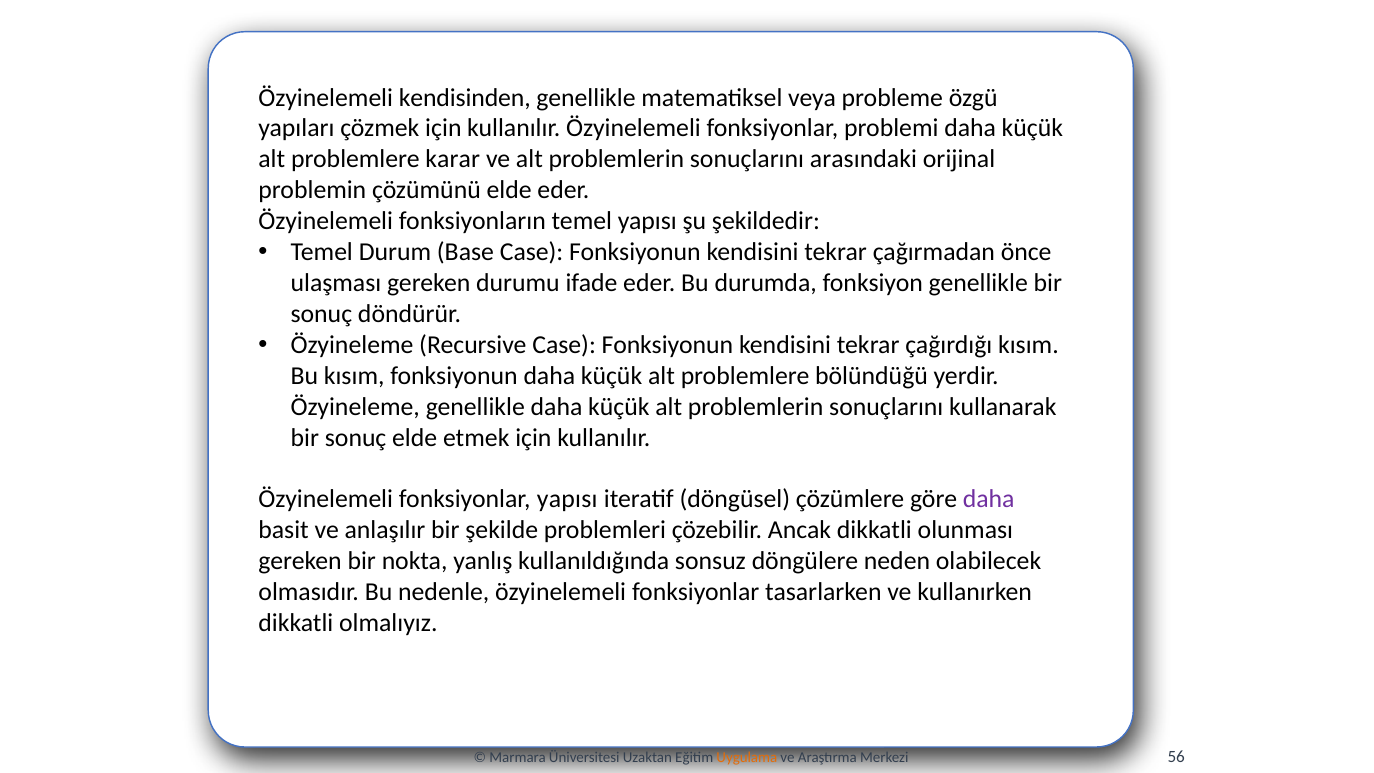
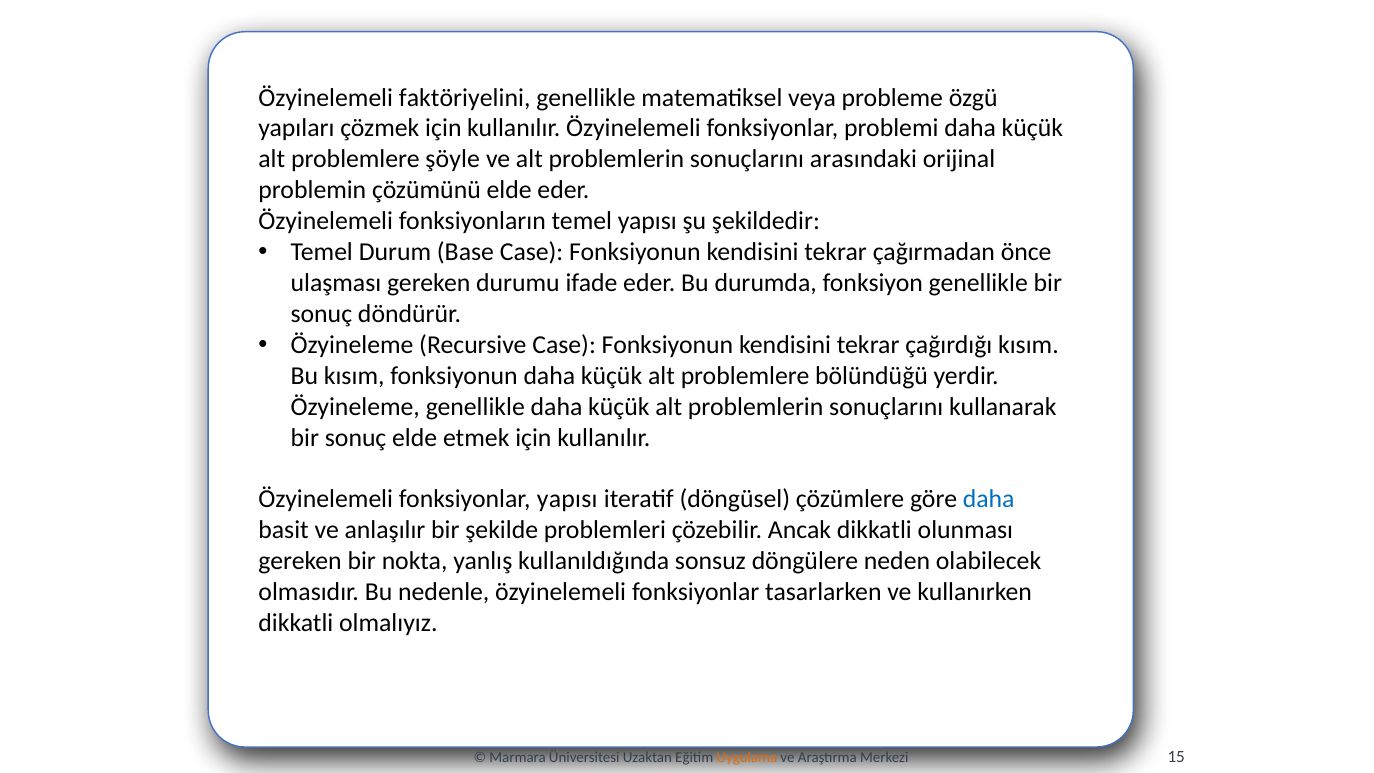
kendisinden: kendisinden -> faktöriyelini
karar: karar -> şöyle
daha at (989, 499) colour: purple -> blue
56: 56 -> 15
